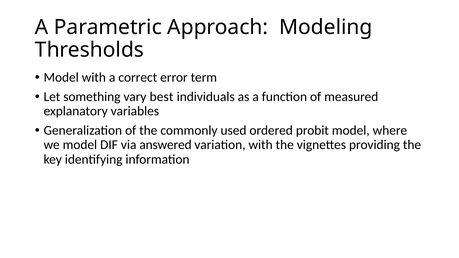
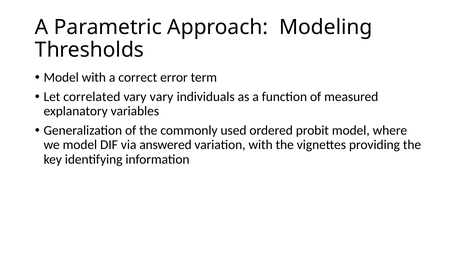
something: something -> correlated
vary best: best -> vary
